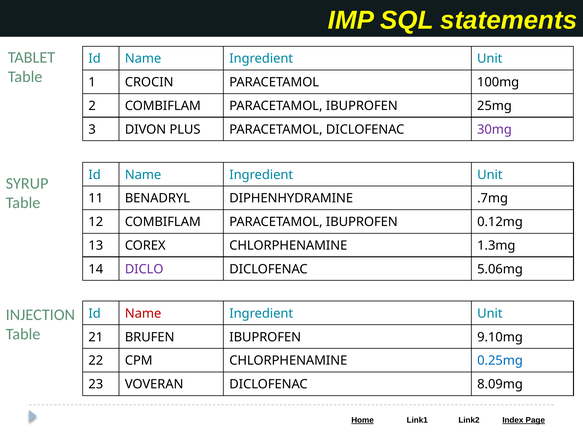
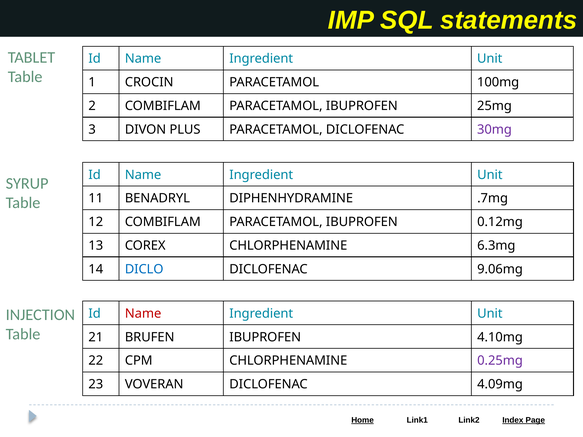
1.3mg: 1.3mg -> 6.3mg
DICLO colour: purple -> blue
5.06mg: 5.06mg -> 9.06mg
9.10mg: 9.10mg -> 4.10mg
0.25mg colour: blue -> purple
8.09mg: 8.09mg -> 4.09mg
